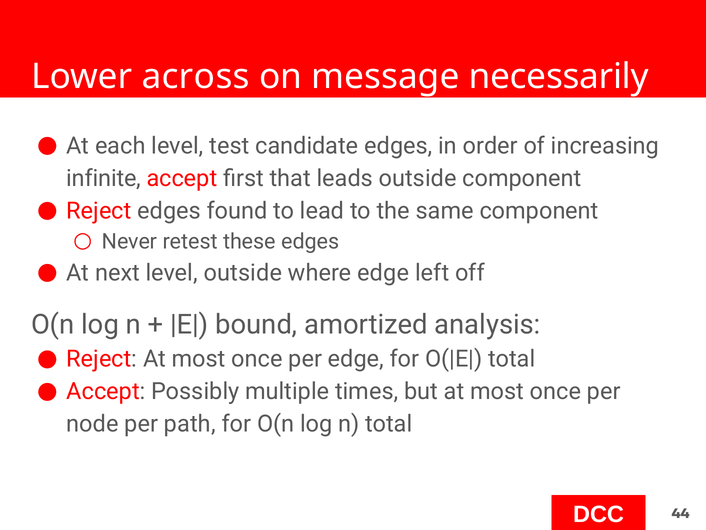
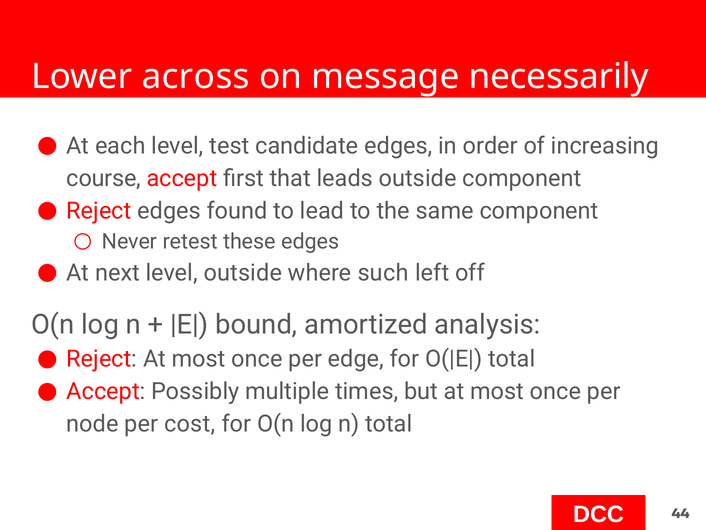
infinite: infinite -> course
where edge: edge -> such
path: path -> cost
